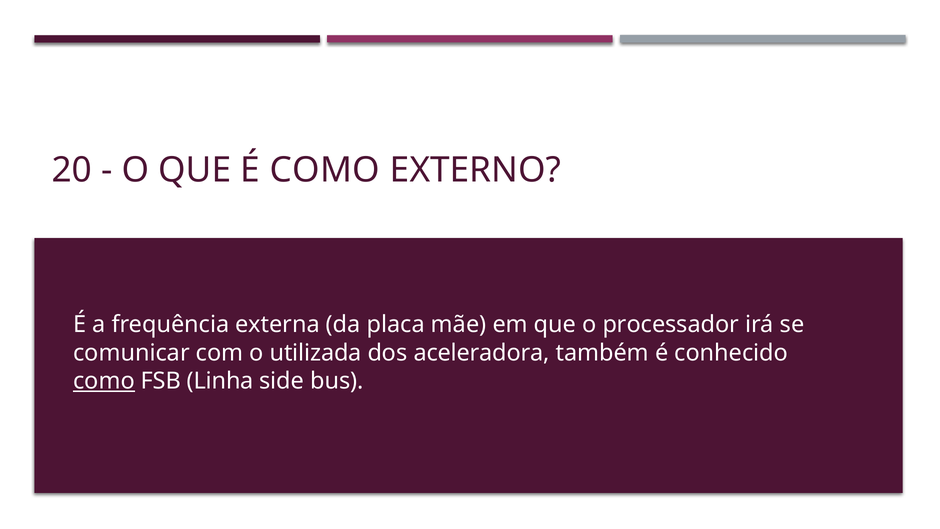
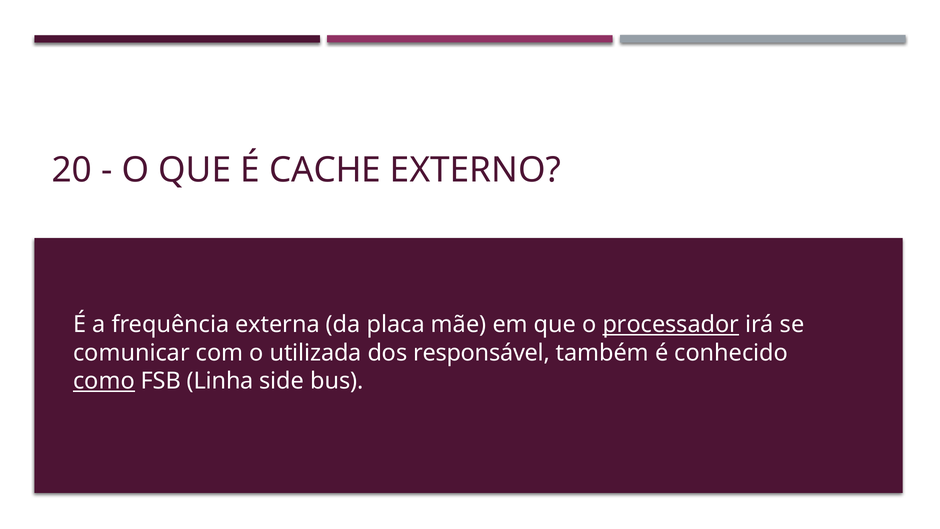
É COMO: COMO -> CACHE
processador underline: none -> present
aceleradora: aceleradora -> responsável
